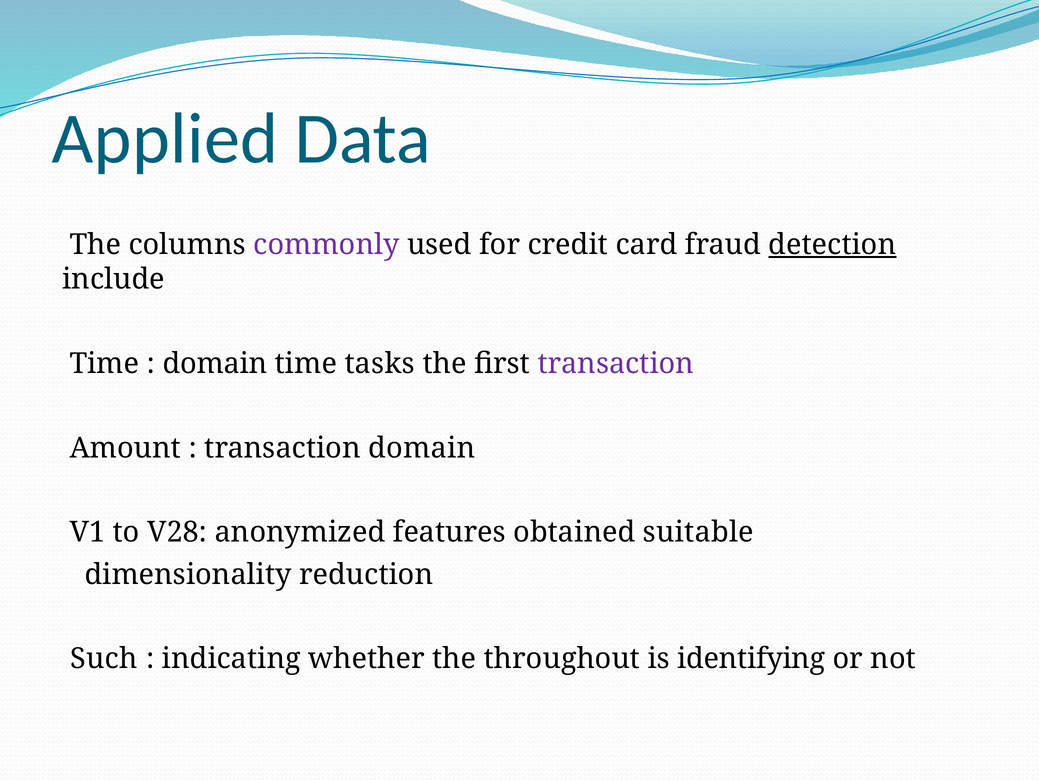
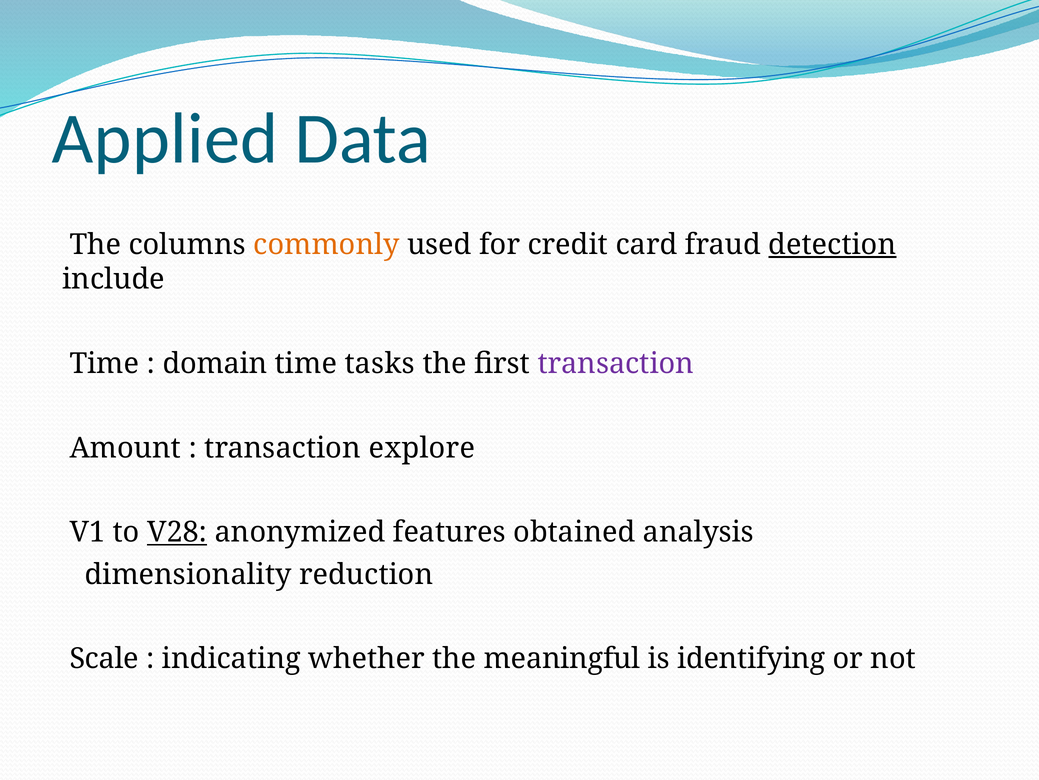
commonly colour: purple -> orange
transaction domain: domain -> explore
V28 underline: none -> present
suitable: suitable -> analysis
Such: Such -> Scale
throughout: throughout -> meaningful
